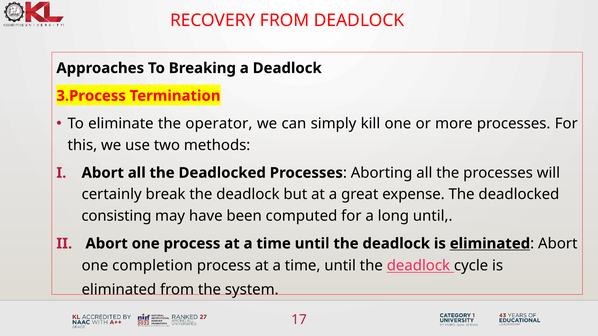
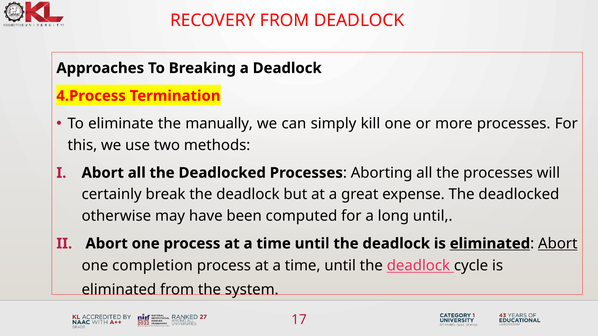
3.Process: 3.Process -> 4.Process
operator: operator -> manually
consisting: consisting -> otherwise
Abort at (558, 244) underline: none -> present
